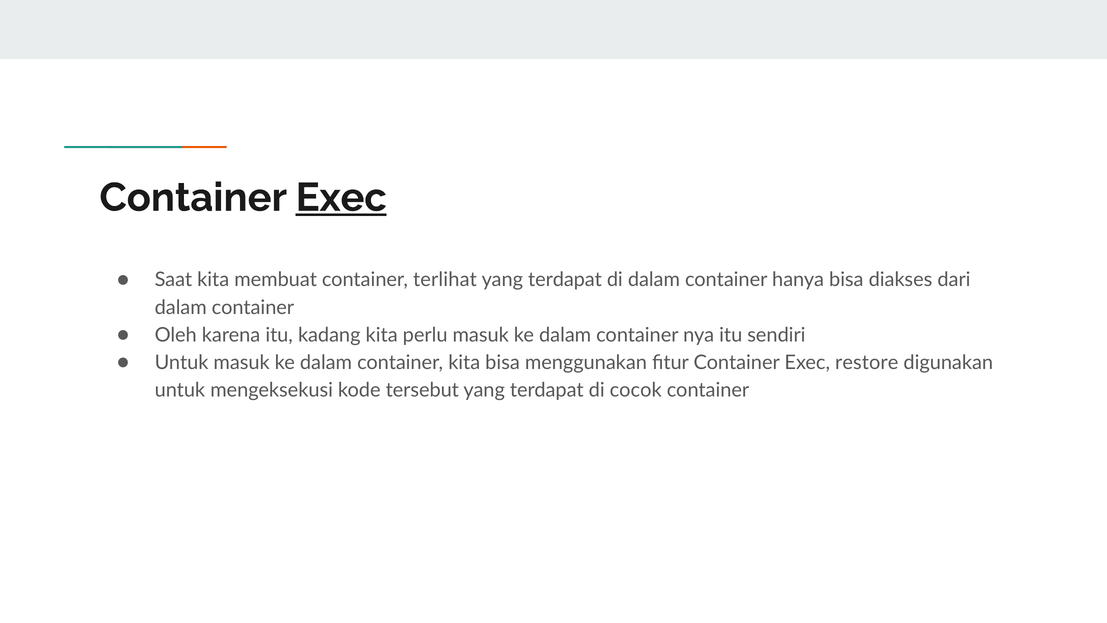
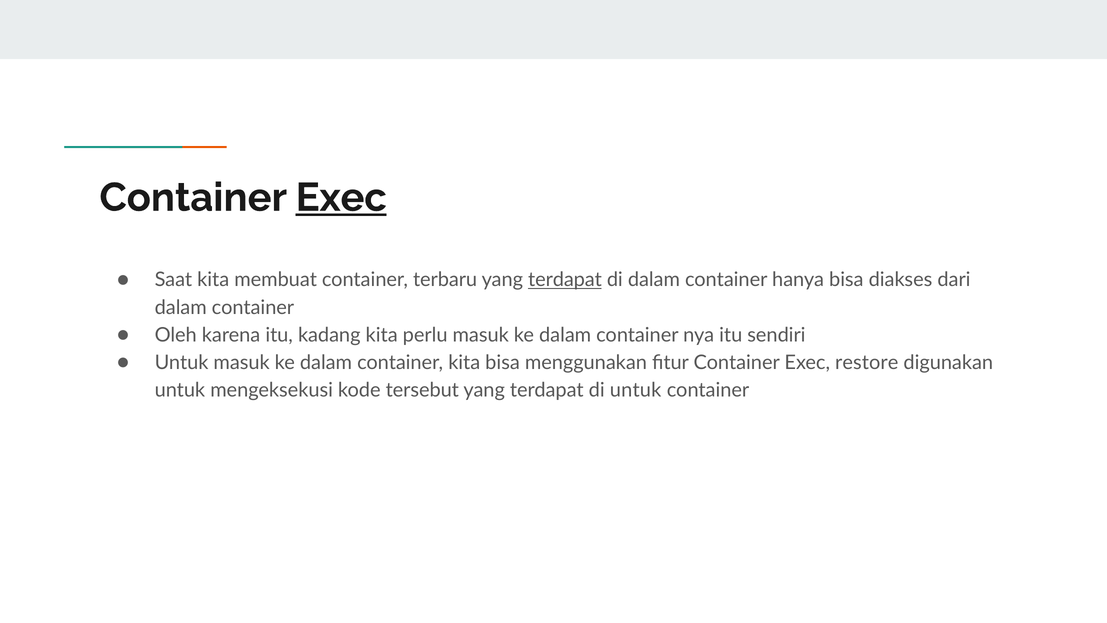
terlihat: terlihat -> terbaru
terdapat at (565, 280) underline: none -> present
di cocok: cocok -> untuk
